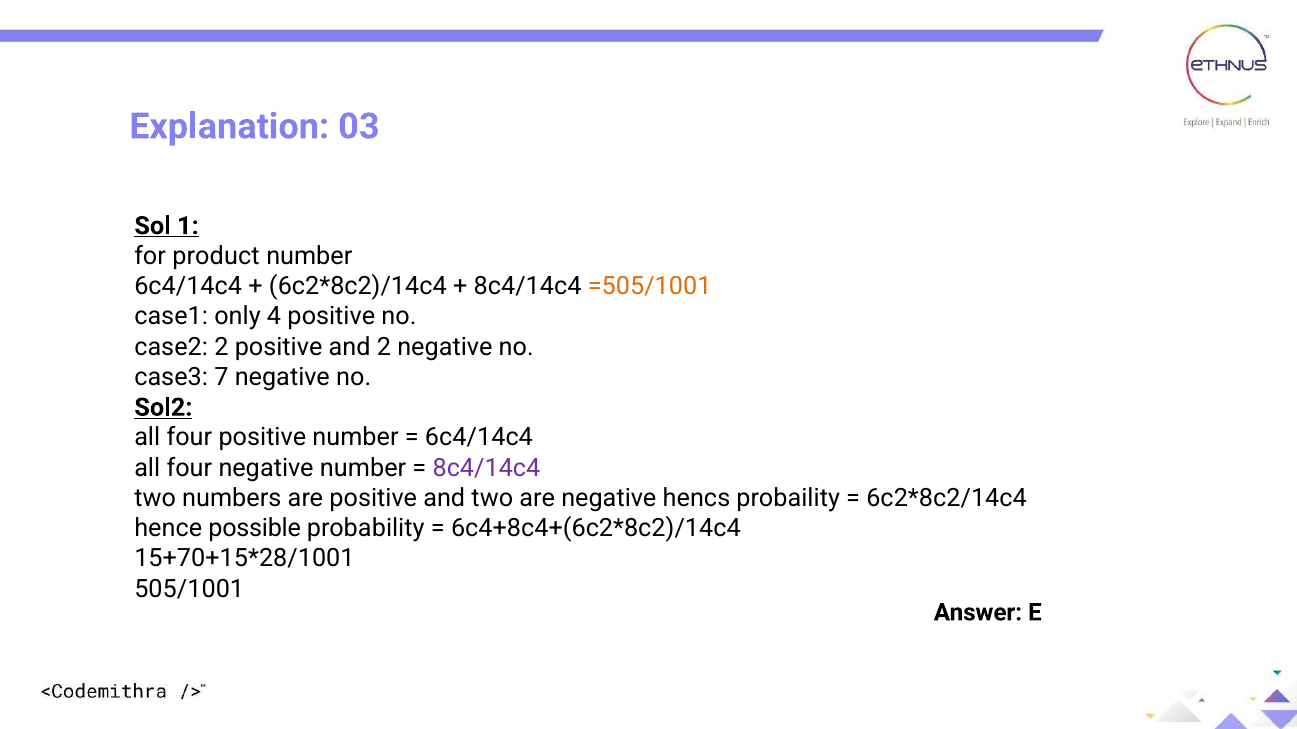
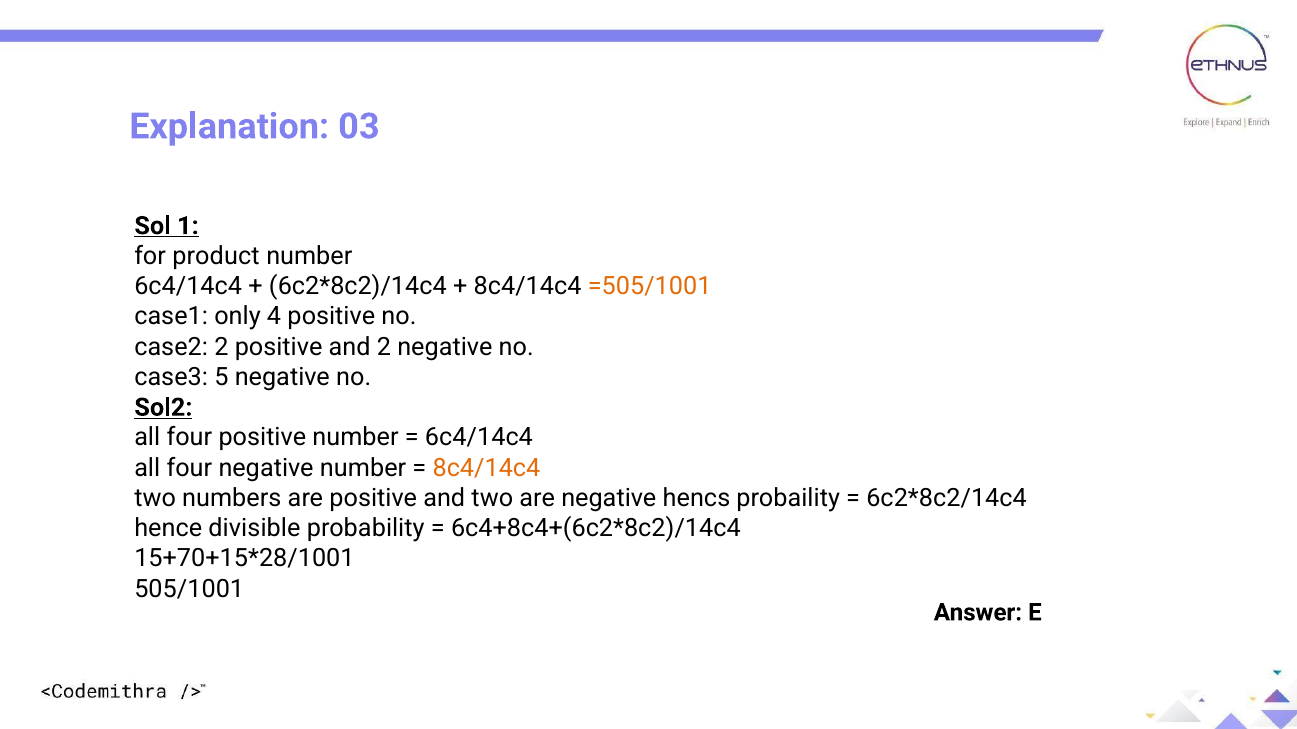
7: 7 -> 5
8c4/14c4 at (486, 468) colour: purple -> orange
possible: possible -> divisible
